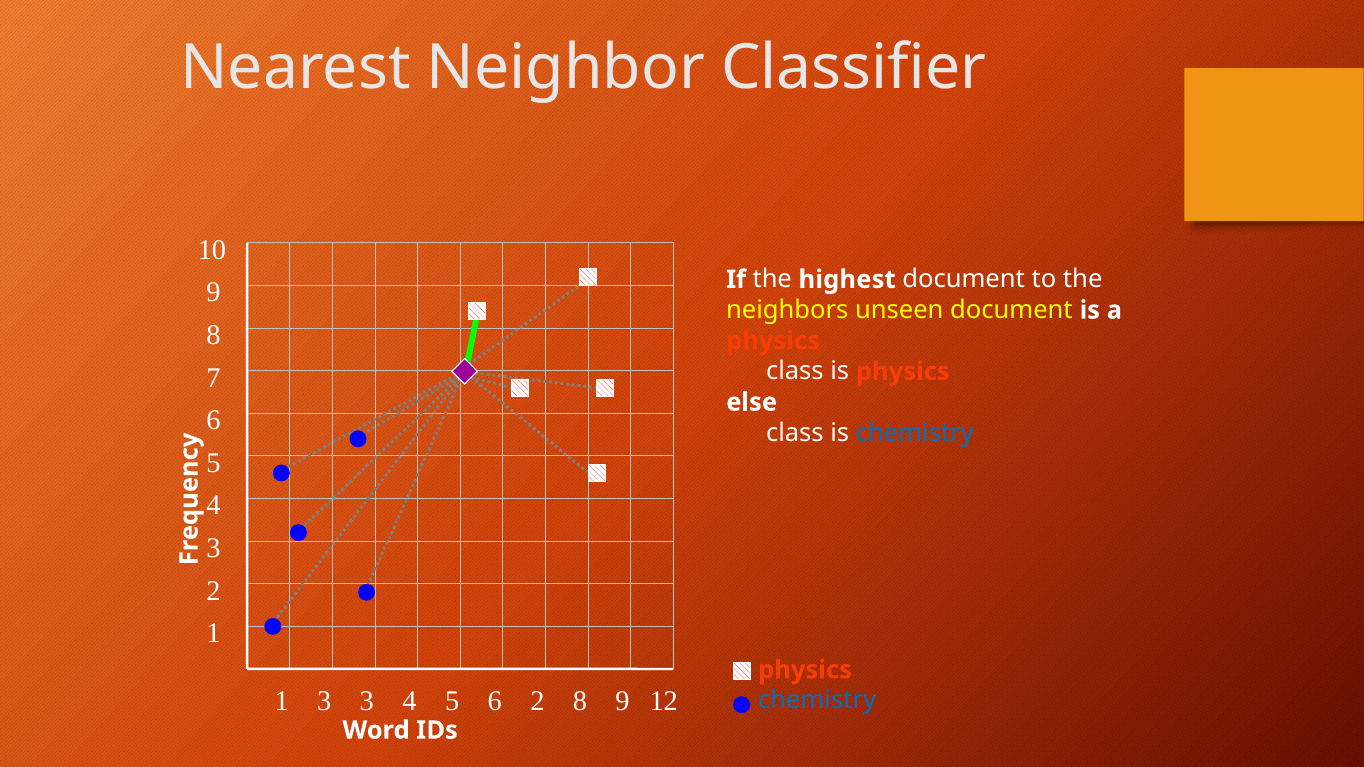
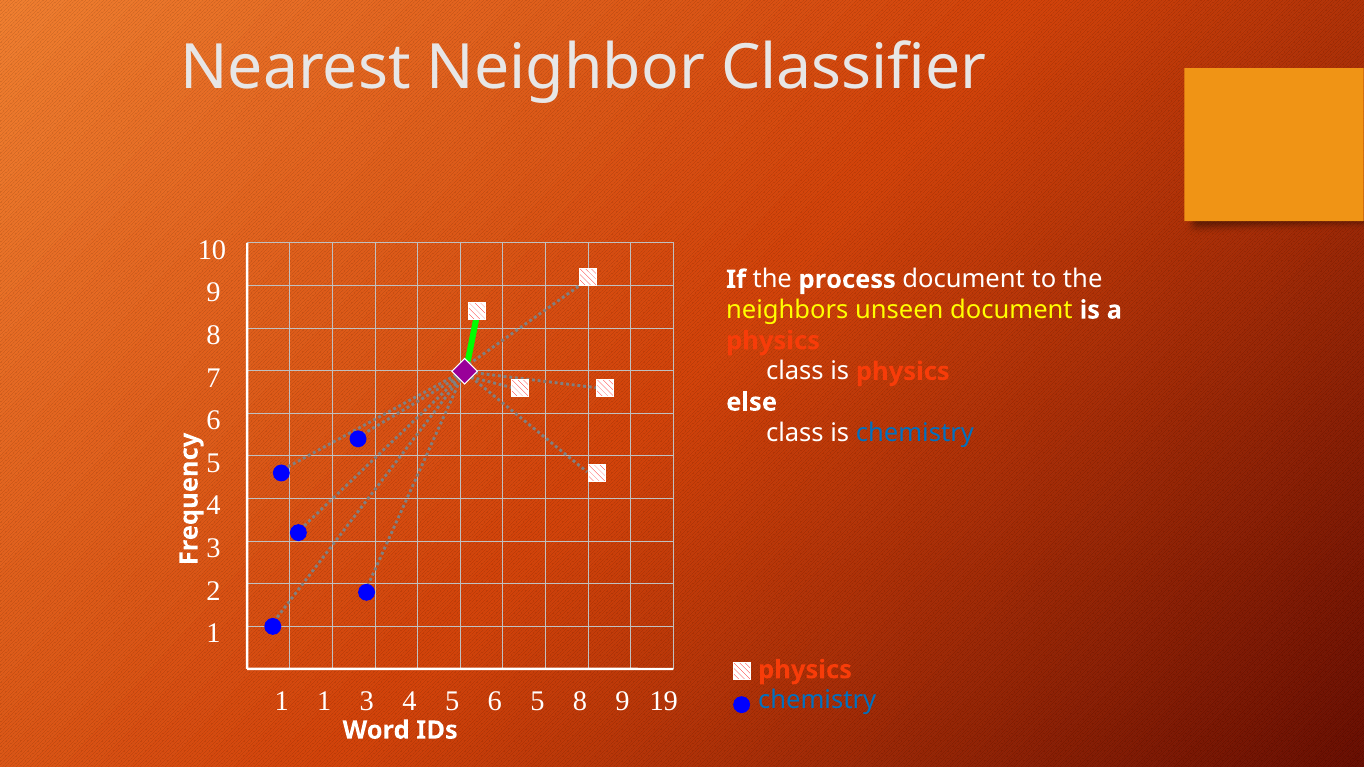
highest: highest -> process
1 3: 3 -> 1
6 2: 2 -> 5
12: 12 -> 19
